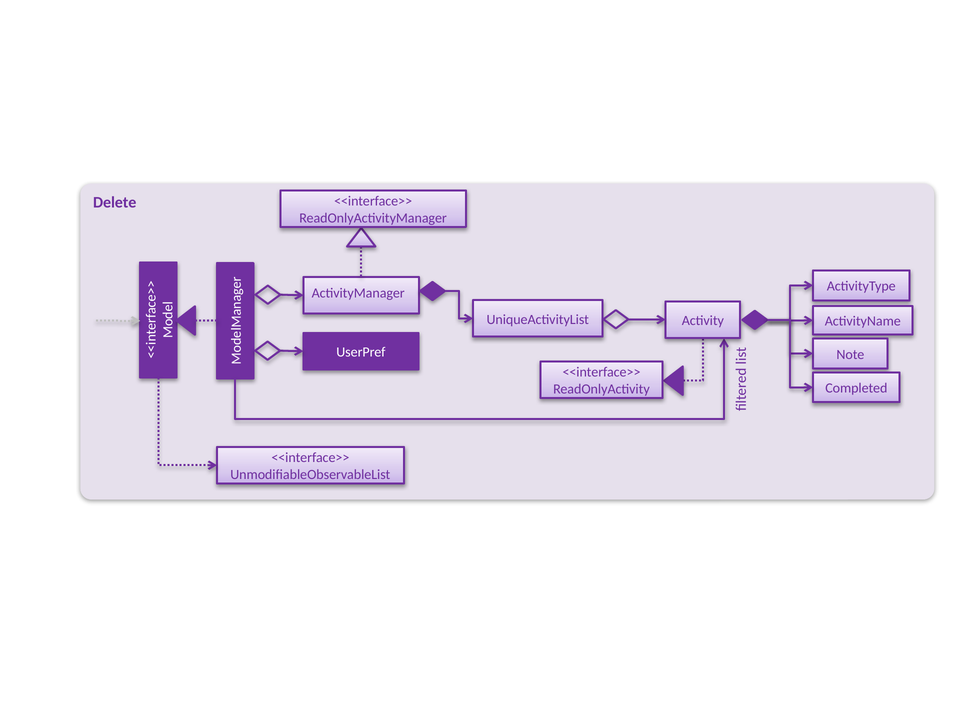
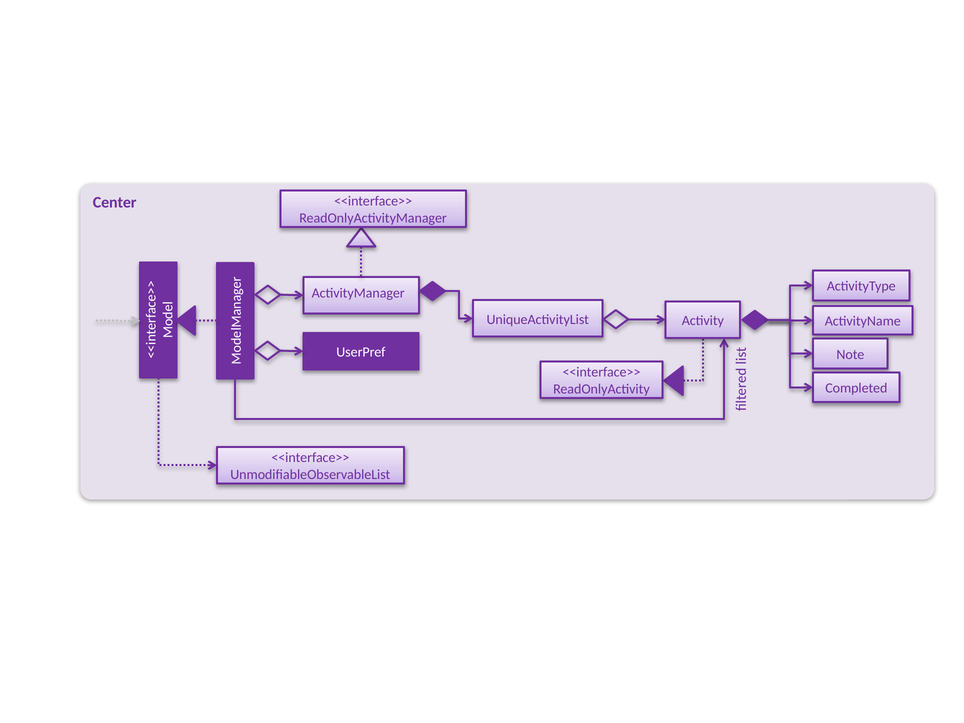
Delete: Delete -> Center
